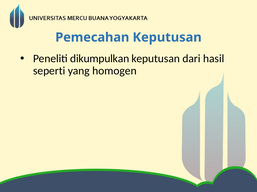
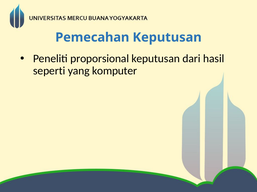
dikumpulkan: dikumpulkan -> proporsional
homogen: homogen -> komputer
